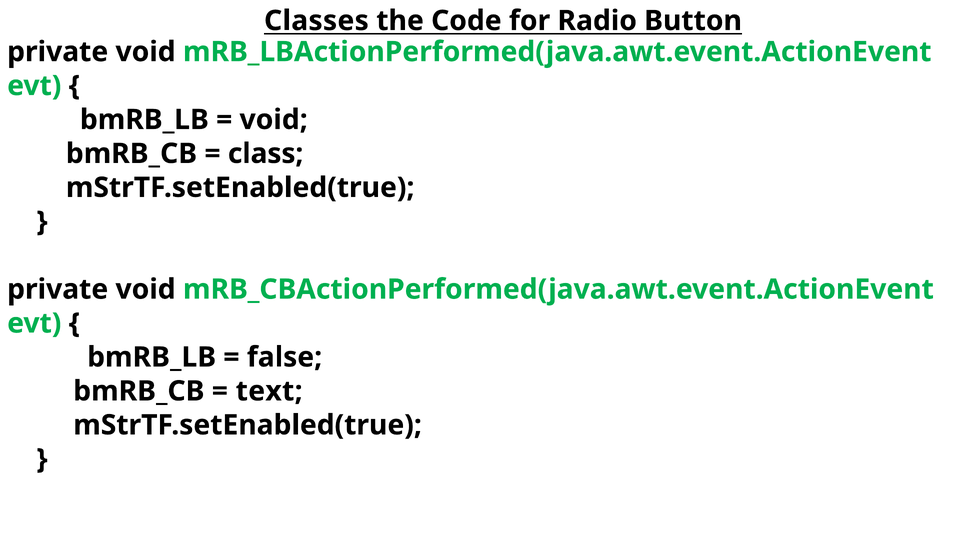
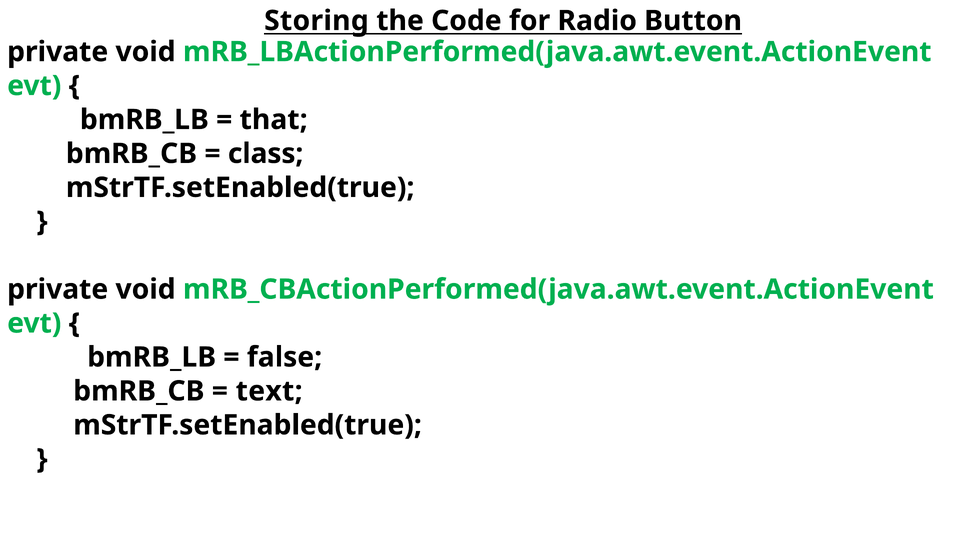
Classes: Classes -> Storing
void at (274, 120): void -> that
